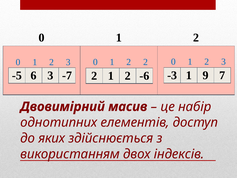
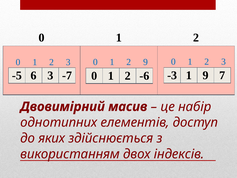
2 2: 2 -> 9
-7 2: 2 -> 0
